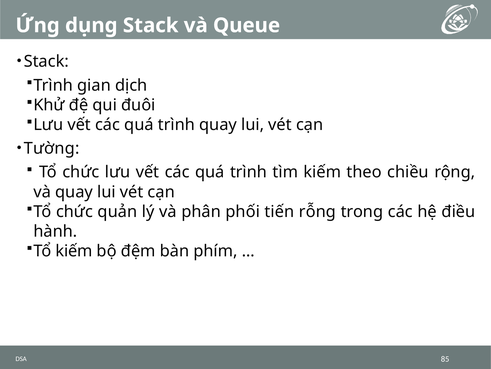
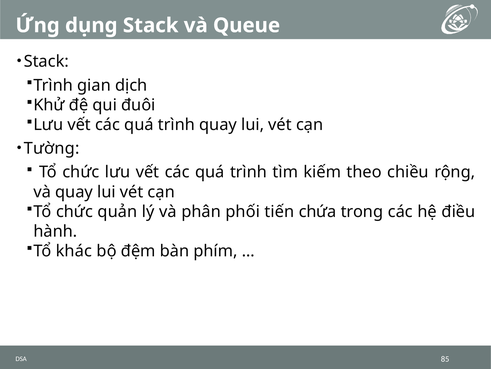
rỗng: rỗng -> chứa
Tổ kiếm: kiếm -> khác
